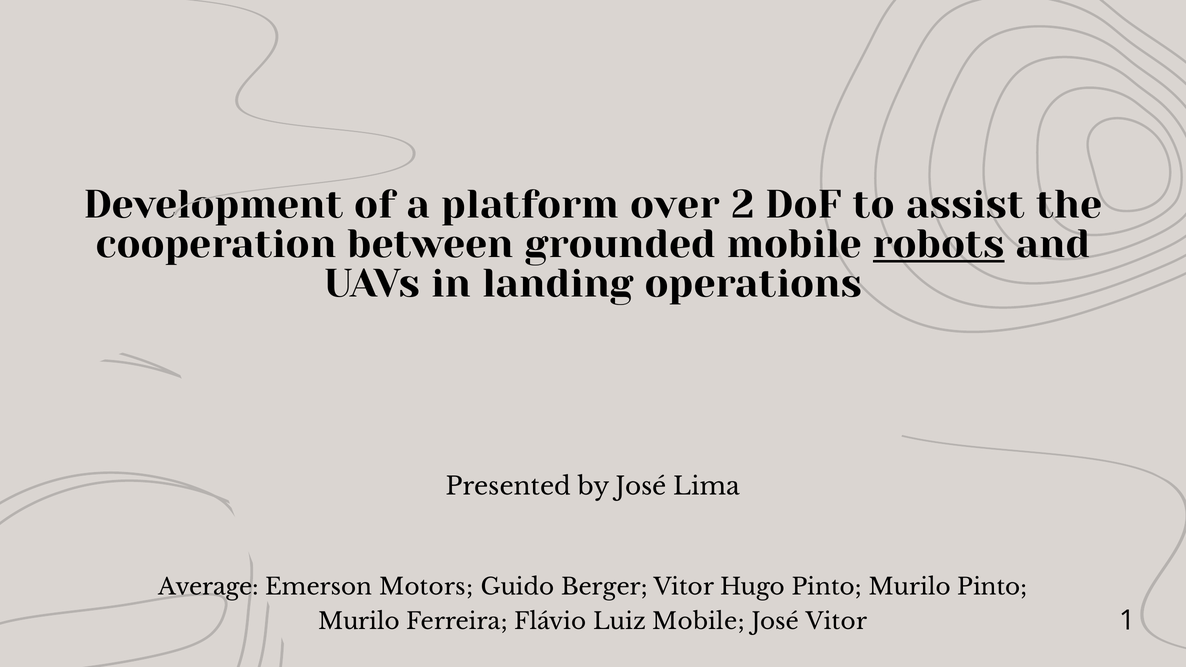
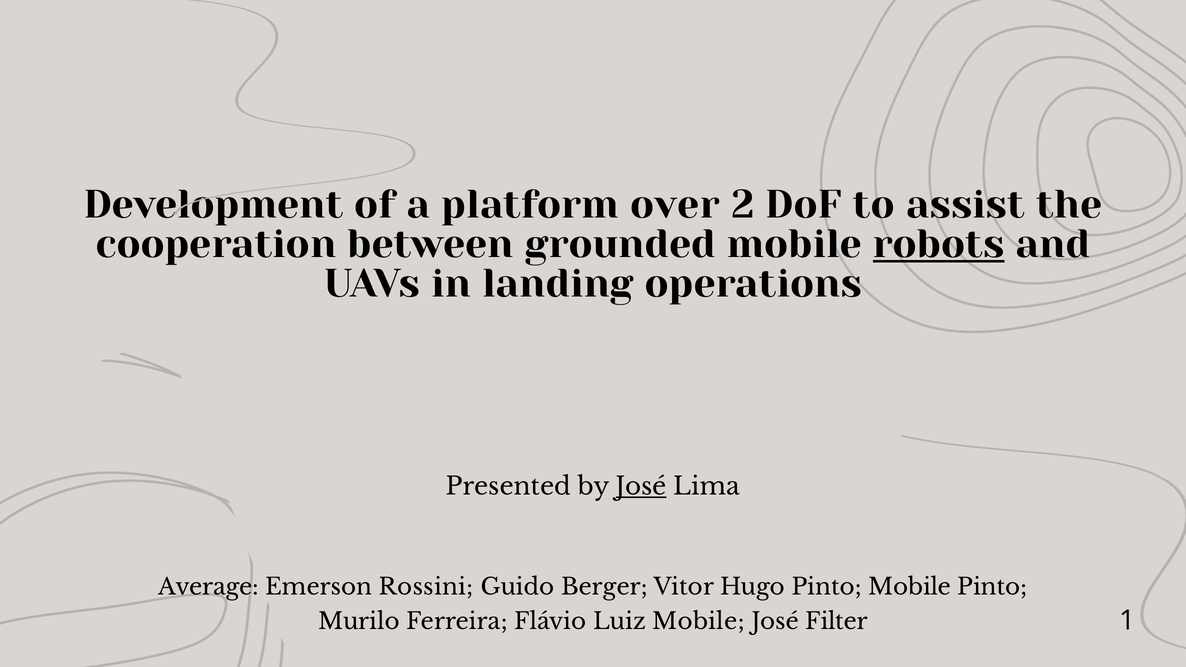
José at (641, 487) underline: none -> present
Motors: Motors -> Rossini
Hugo Pinto Murilo: Murilo -> Mobile
José Vitor: Vitor -> Filter
